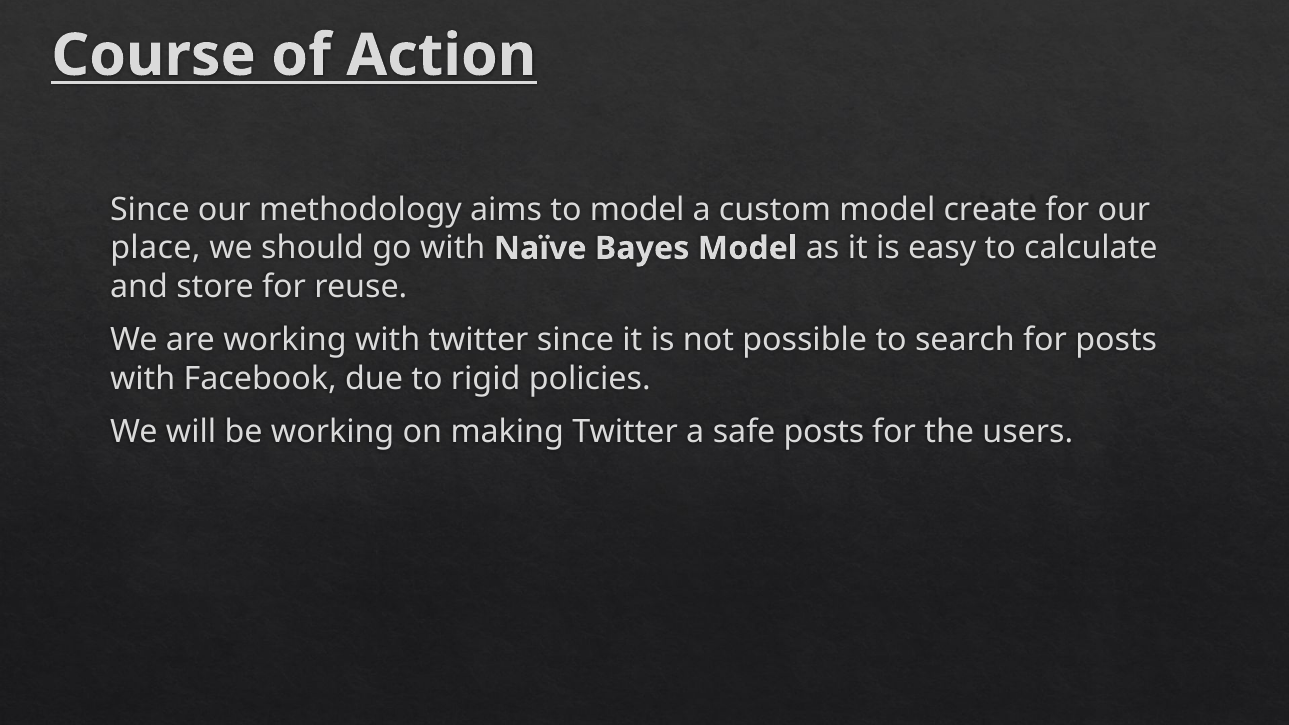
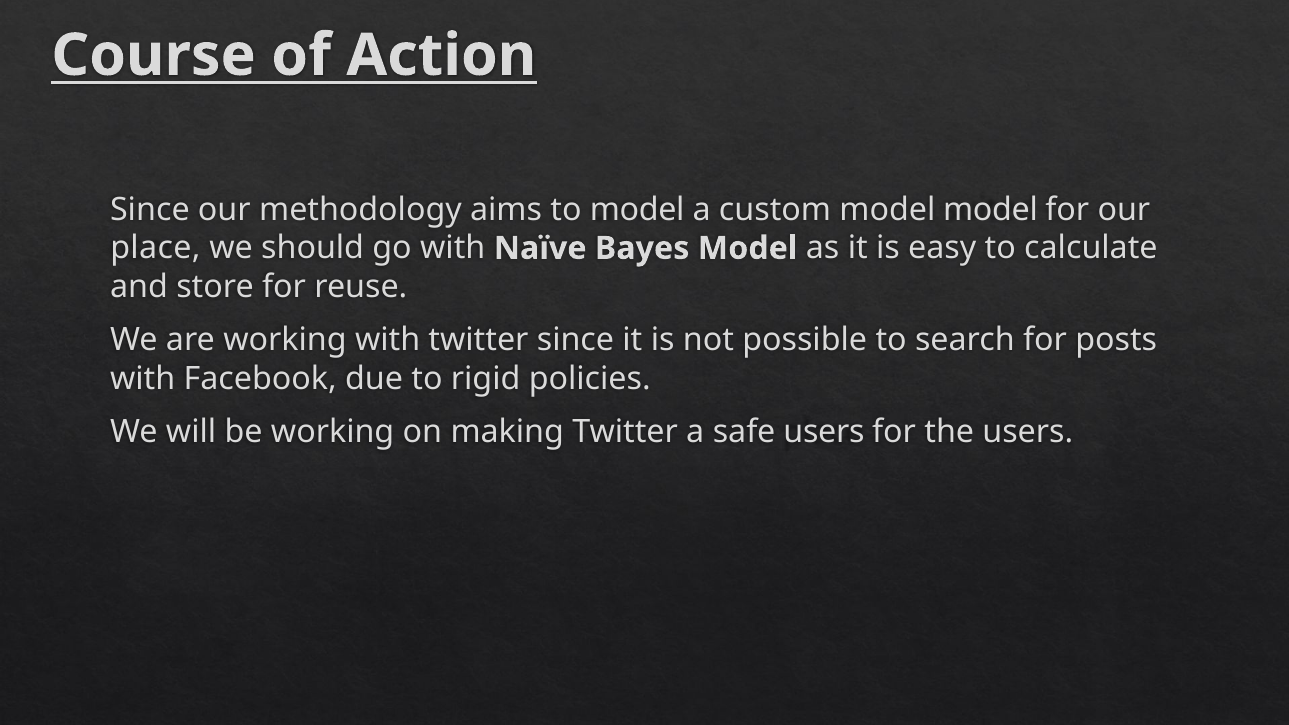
model create: create -> model
safe posts: posts -> users
